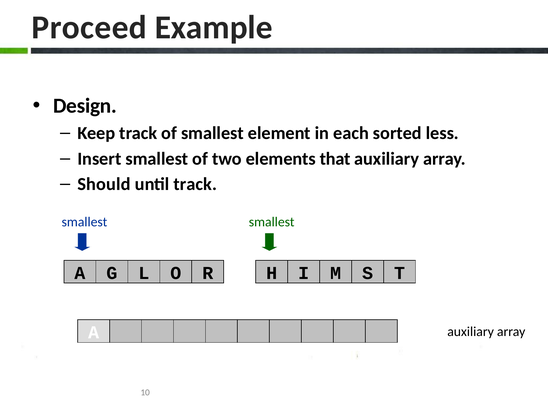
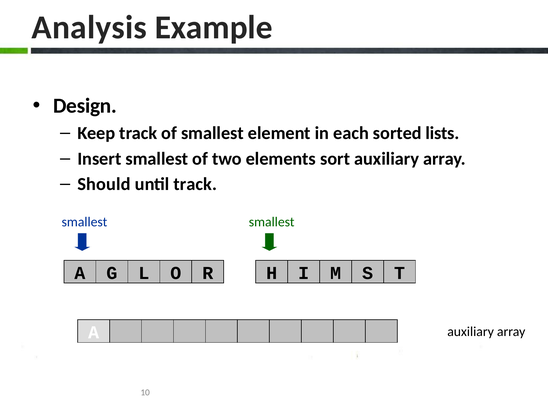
Proceed: Proceed -> Analysis
less: less -> lists
that: that -> sort
